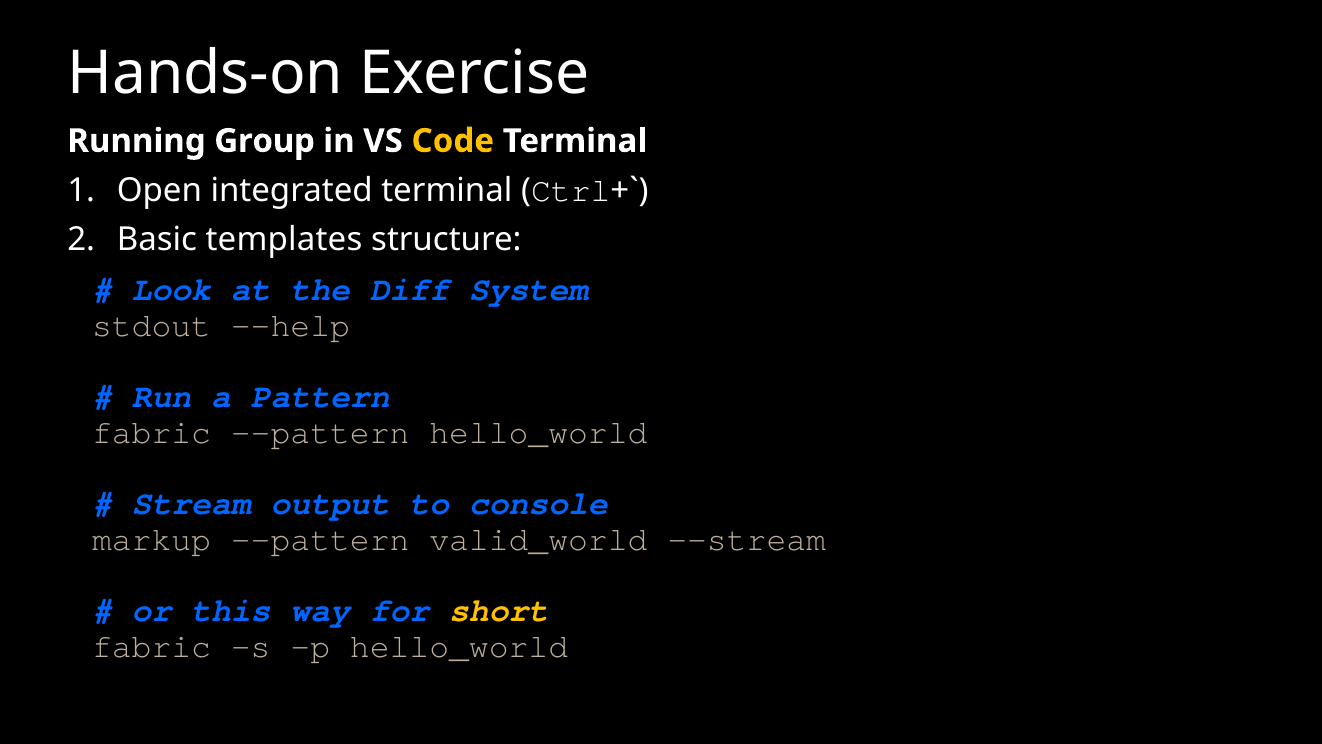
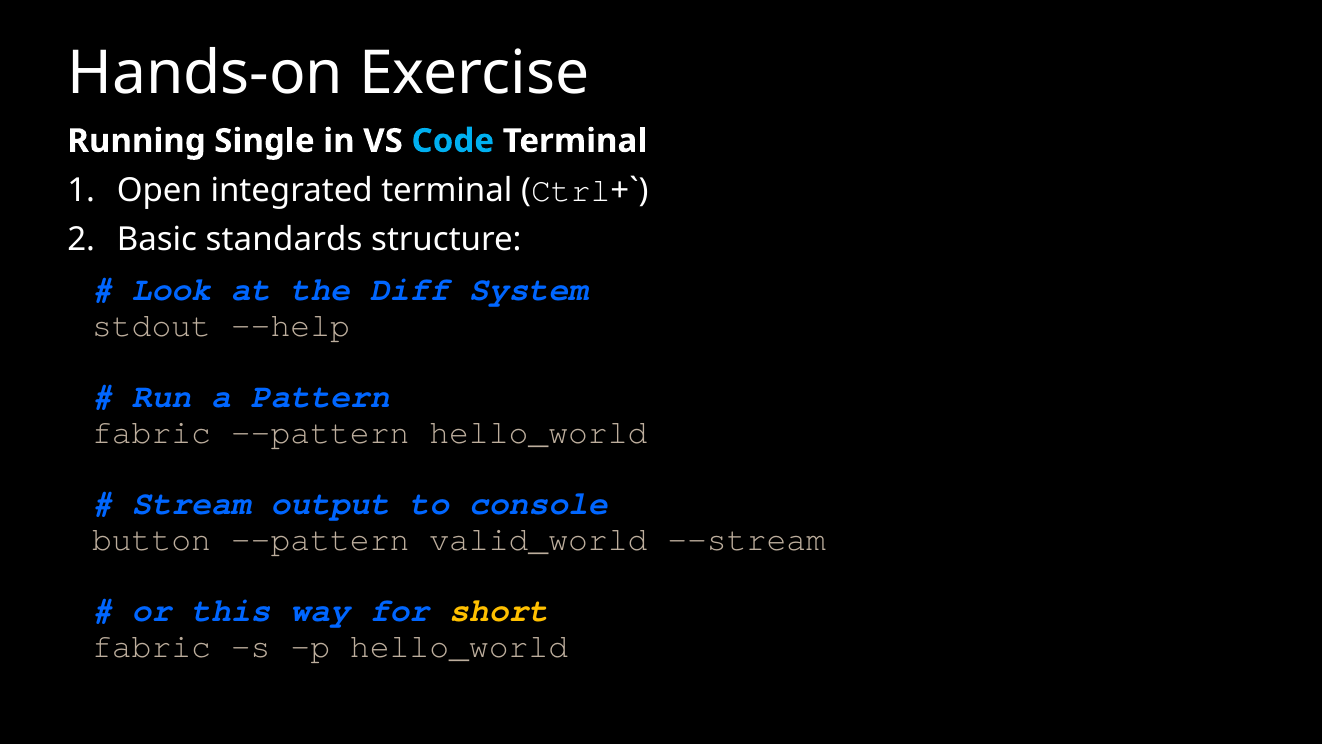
Group: Group -> Single
Code colour: yellow -> light blue
templates: templates -> standards
markup: markup -> button
